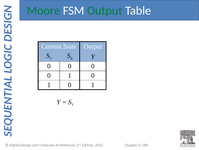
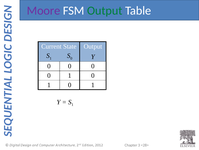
Moore colour: green -> purple
